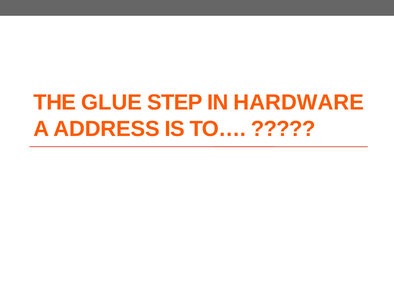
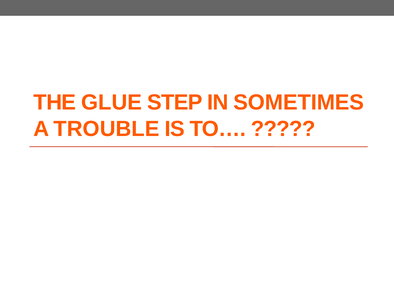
HARDWARE: HARDWARE -> SOMETIMES
ADDRESS: ADDRESS -> TROUBLE
